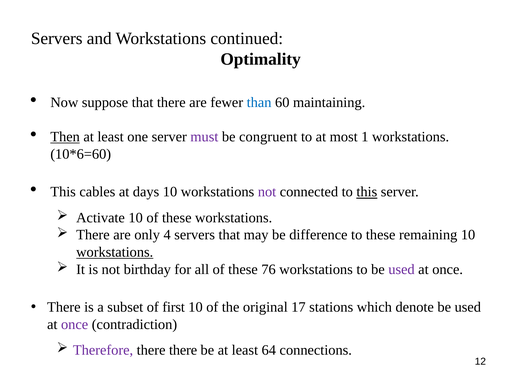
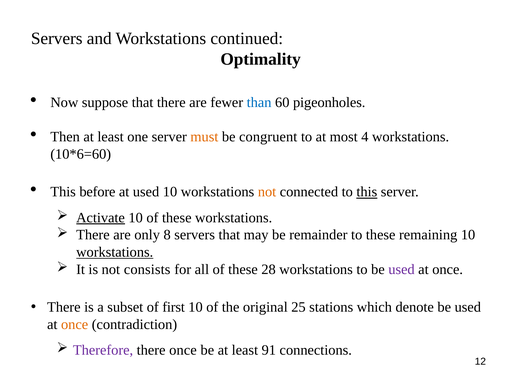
maintaining: maintaining -> pigeonholes
Then underline: present -> none
must colour: purple -> orange
1: 1 -> 4
cables: cables -> before
at days: days -> used
not at (267, 192) colour: purple -> orange
Activate underline: none -> present
4: 4 -> 8
difference: difference -> remainder
birthday: birthday -> consists
76: 76 -> 28
17: 17 -> 25
once at (75, 325) colour: purple -> orange
there there: there -> once
64: 64 -> 91
